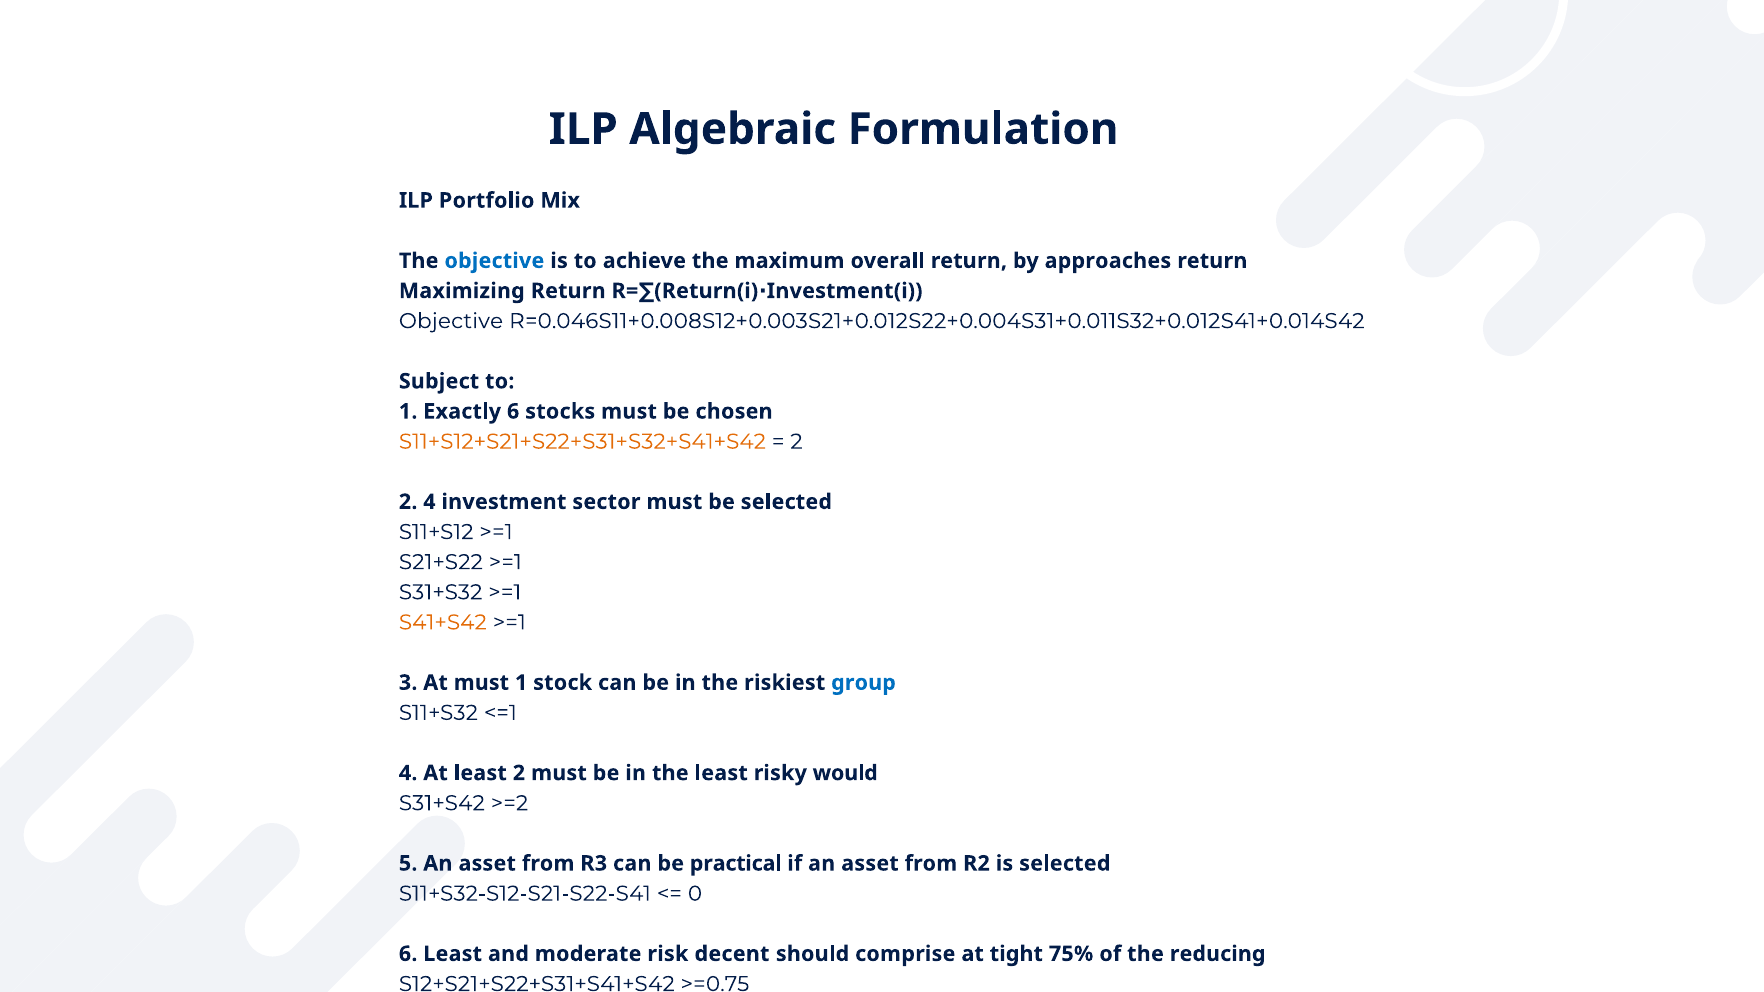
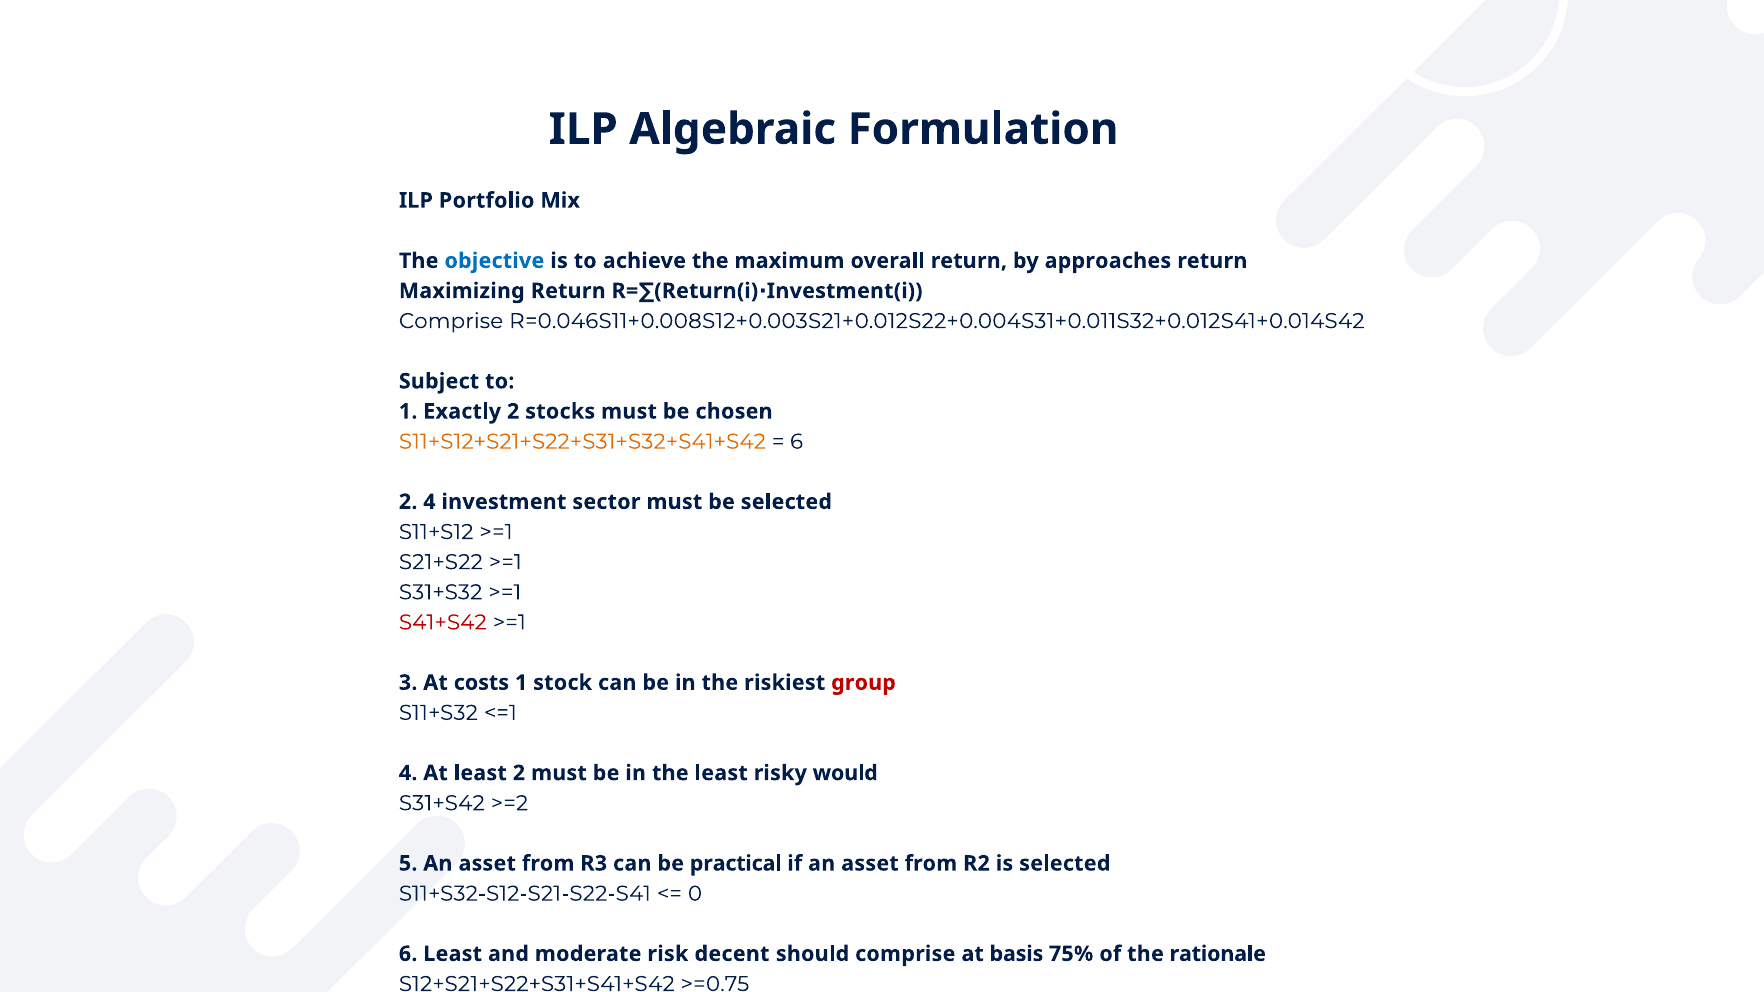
Objective at (451, 321): Objective -> Comprise
Exactly 6: 6 -> 2
2 at (796, 442): 2 -> 6
S41+S42 colour: orange -> red
At must: must -> costs
group colour: blue -> red
tight: tight -> basis
reducing: reducing -> rationale
